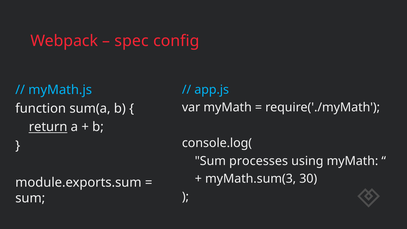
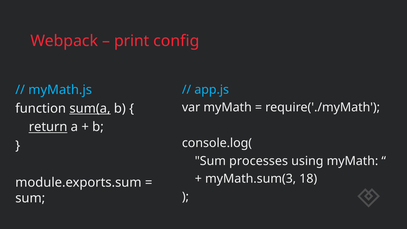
spec: spec -> print
sum(a underline: none -> present
30: 30 -> 18
